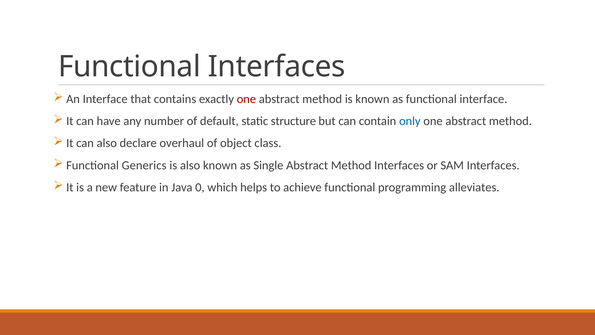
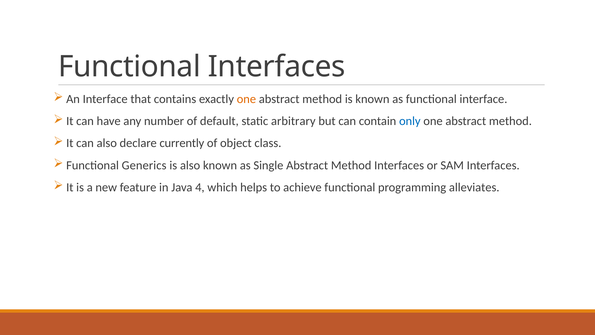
one at (246, 99) colour: red -> orange
structure: structure -> arbitrary
overhaul: overhaul -> currently
0: 0 -> 4
